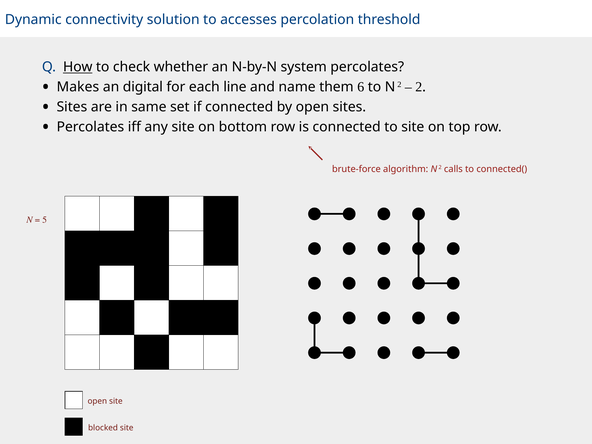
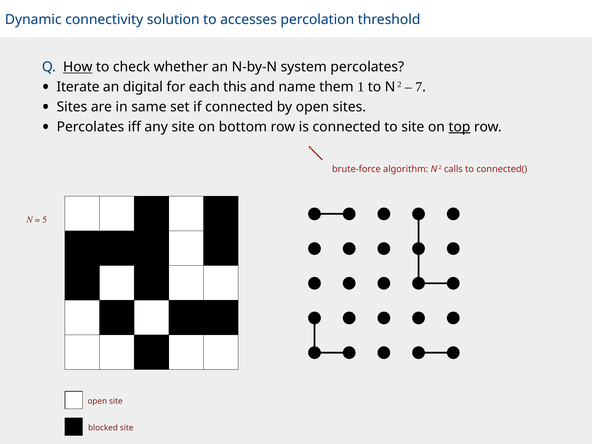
Makes: Makes -> Iterate
line: line -> this
6: 6 -> 1
2 at (419, 87): 2 -> 7
top underline: none -> present
